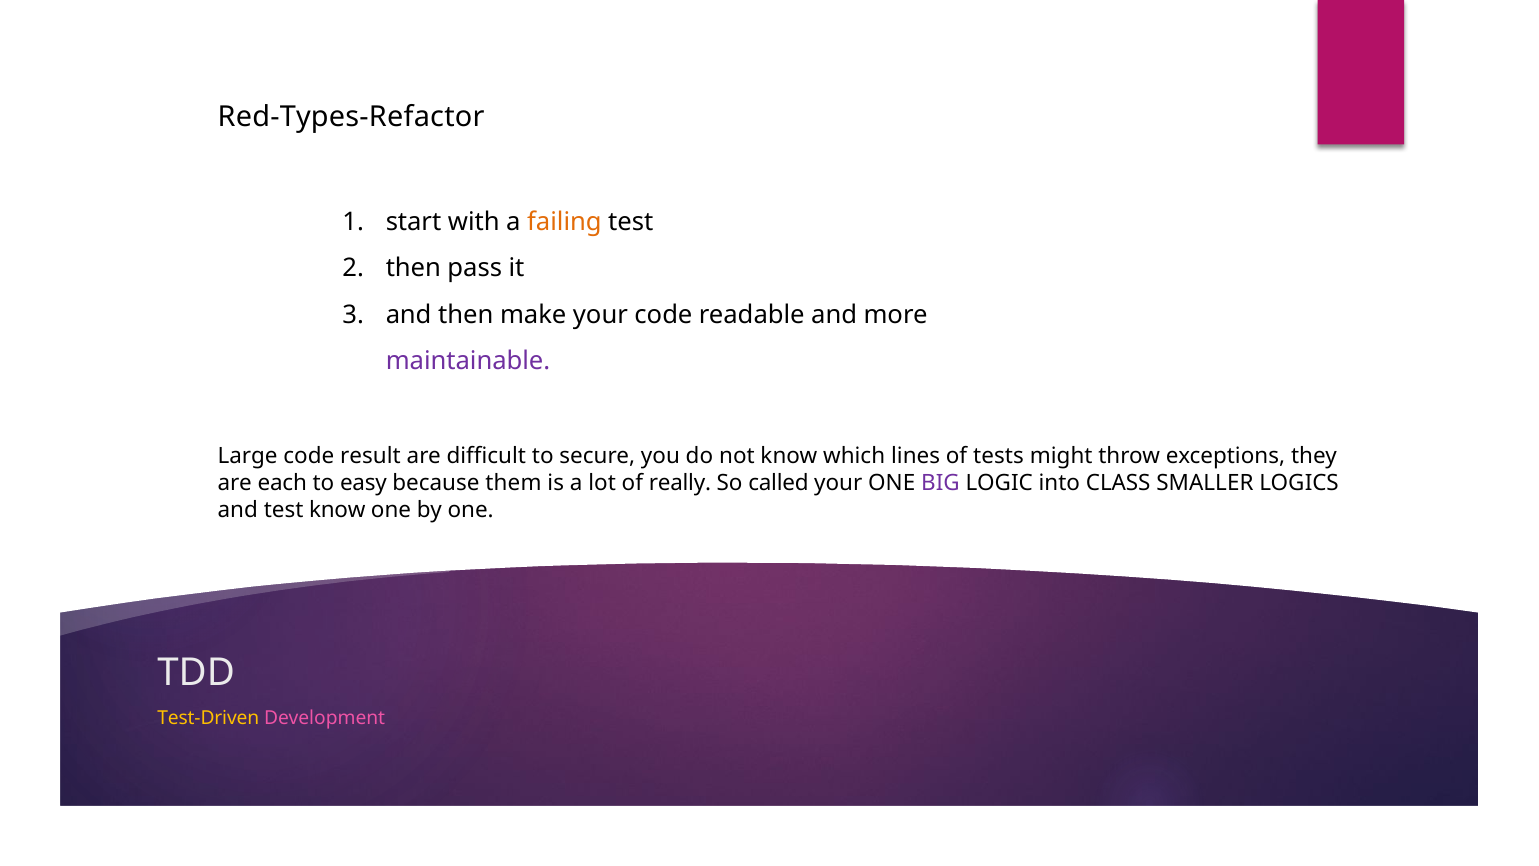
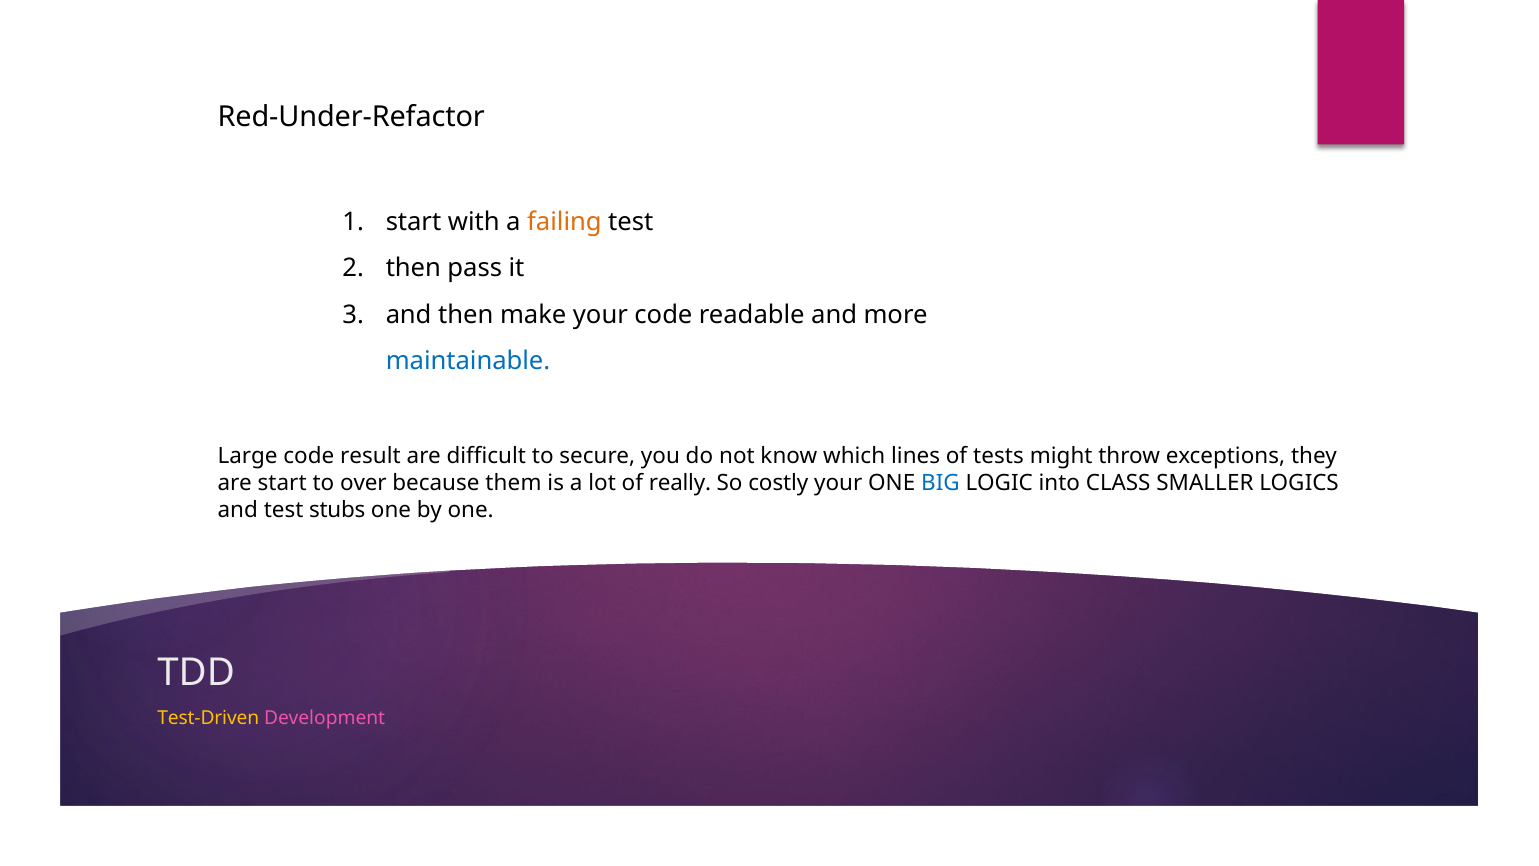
Red-Types-Refactor: Red-Types-Refactor -> Red-Under-Refactor
maintainable colour: purple -> blue
are each: each -> start
easy: easy -> over
called: called -> costly
BIG colour: purple -> blue
test know: know -> stubs
